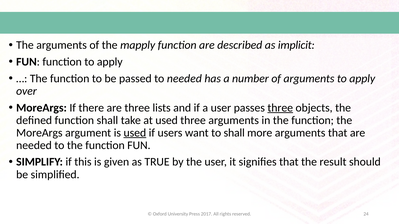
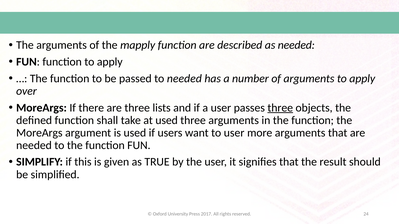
as implicit: implicit -> needed
used at (135, 133) underline: present -> none
to shall: shall -> user
